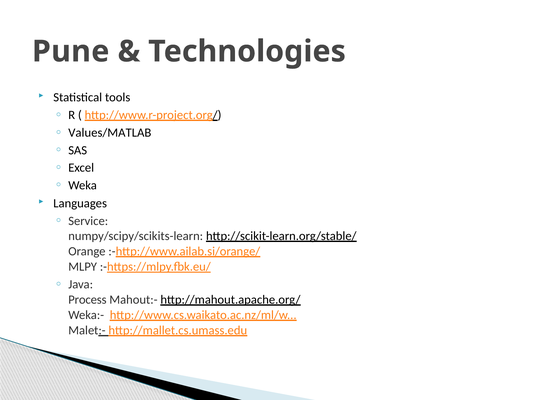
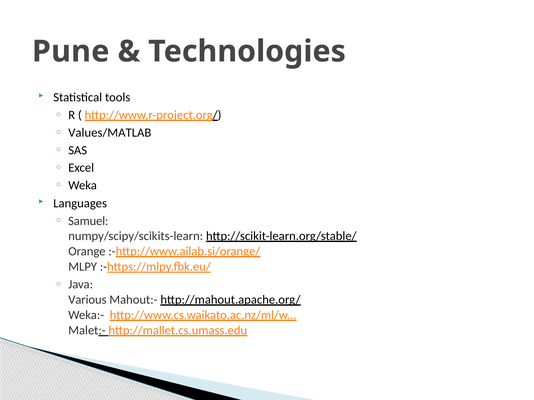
Service: Service -> Samuel
Process: Process -> Various
